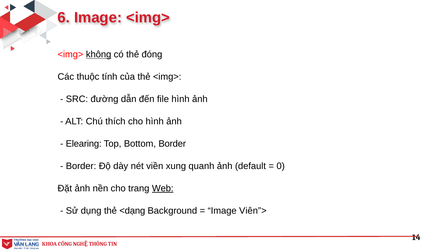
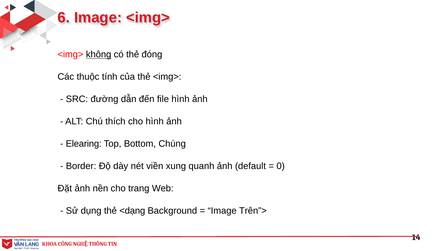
Bottom Border: Border -> Chúng
Web underline: present -> none
Viên”>: Viên”> -> Trên”>
